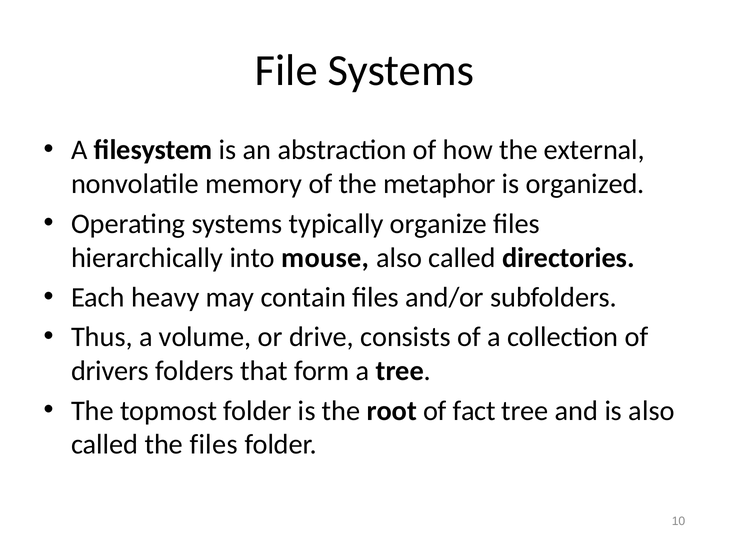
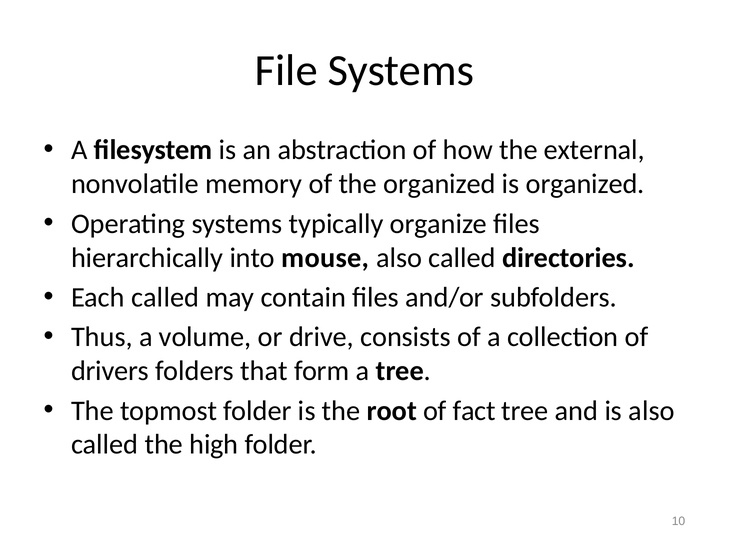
the metaphor: metaphor -> organized
Each heavy: heavy -> called
the files: files -> high
